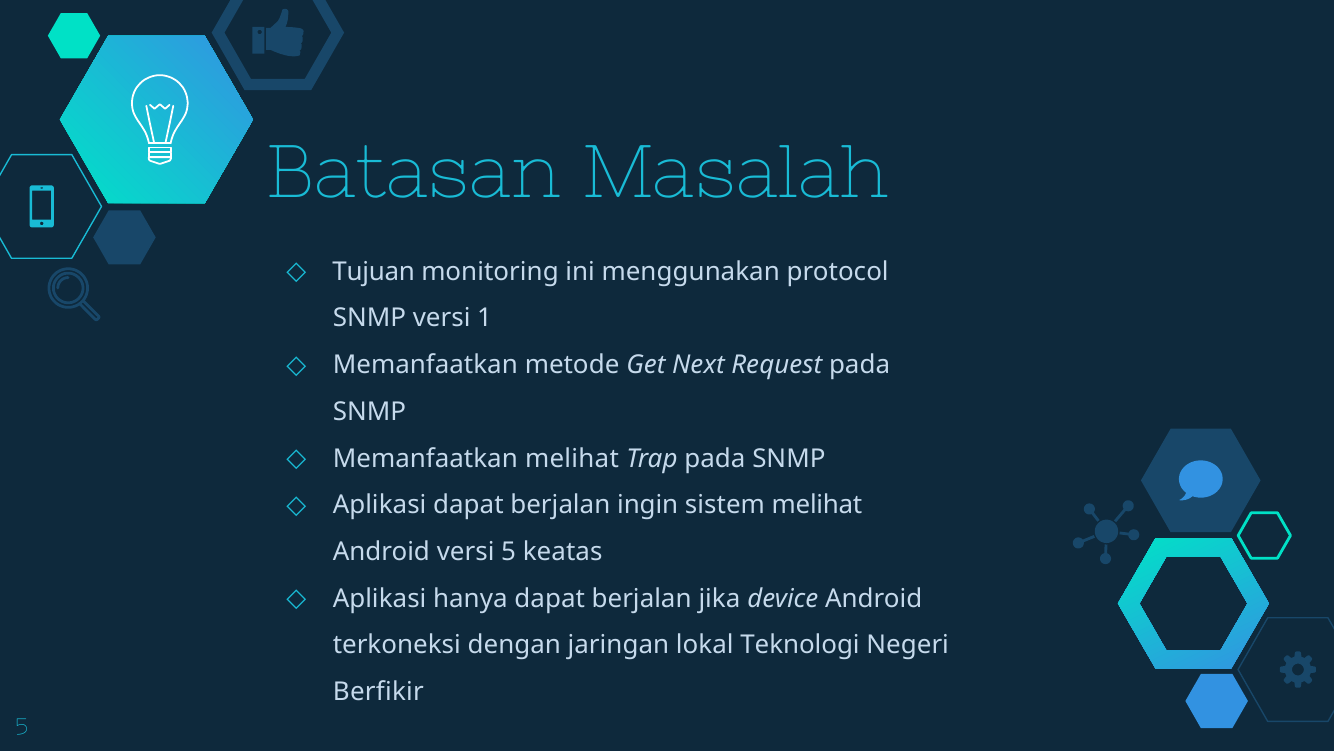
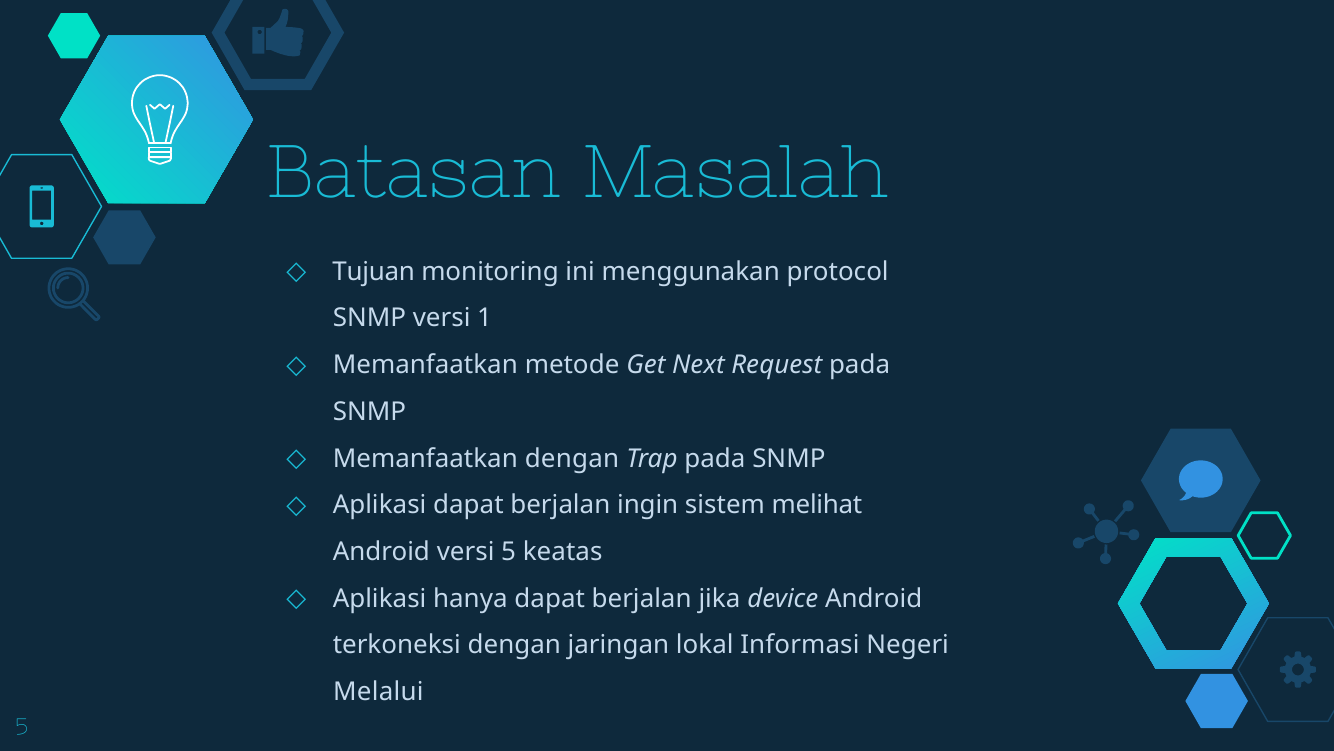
Memanfaatkan melihat: melihat -> dengan
Teknologi: Teknologi -> Informasi
Berfikir: Berfikir -> Melalui
